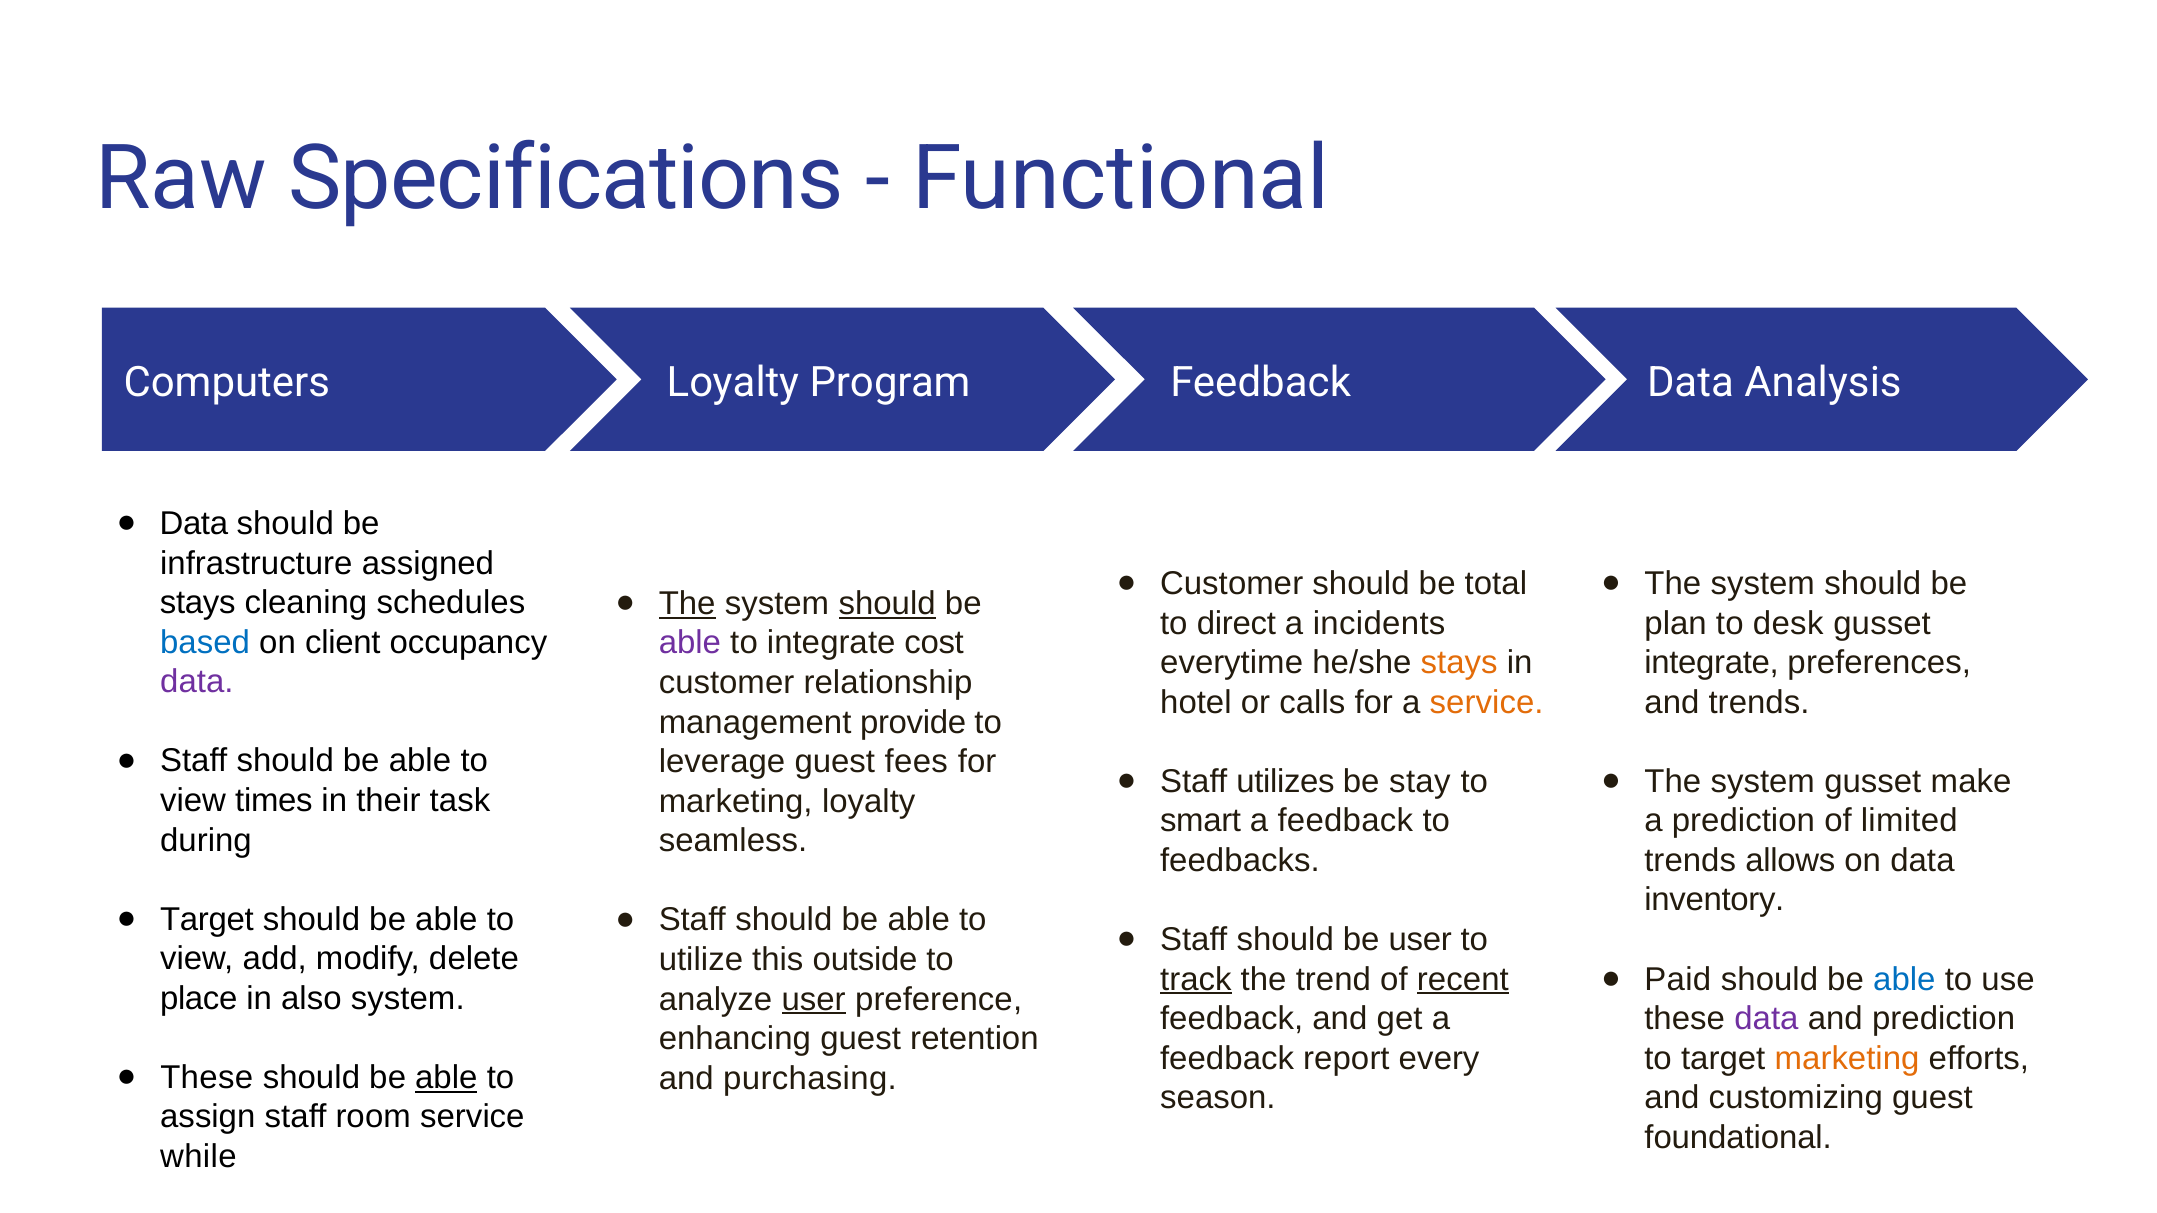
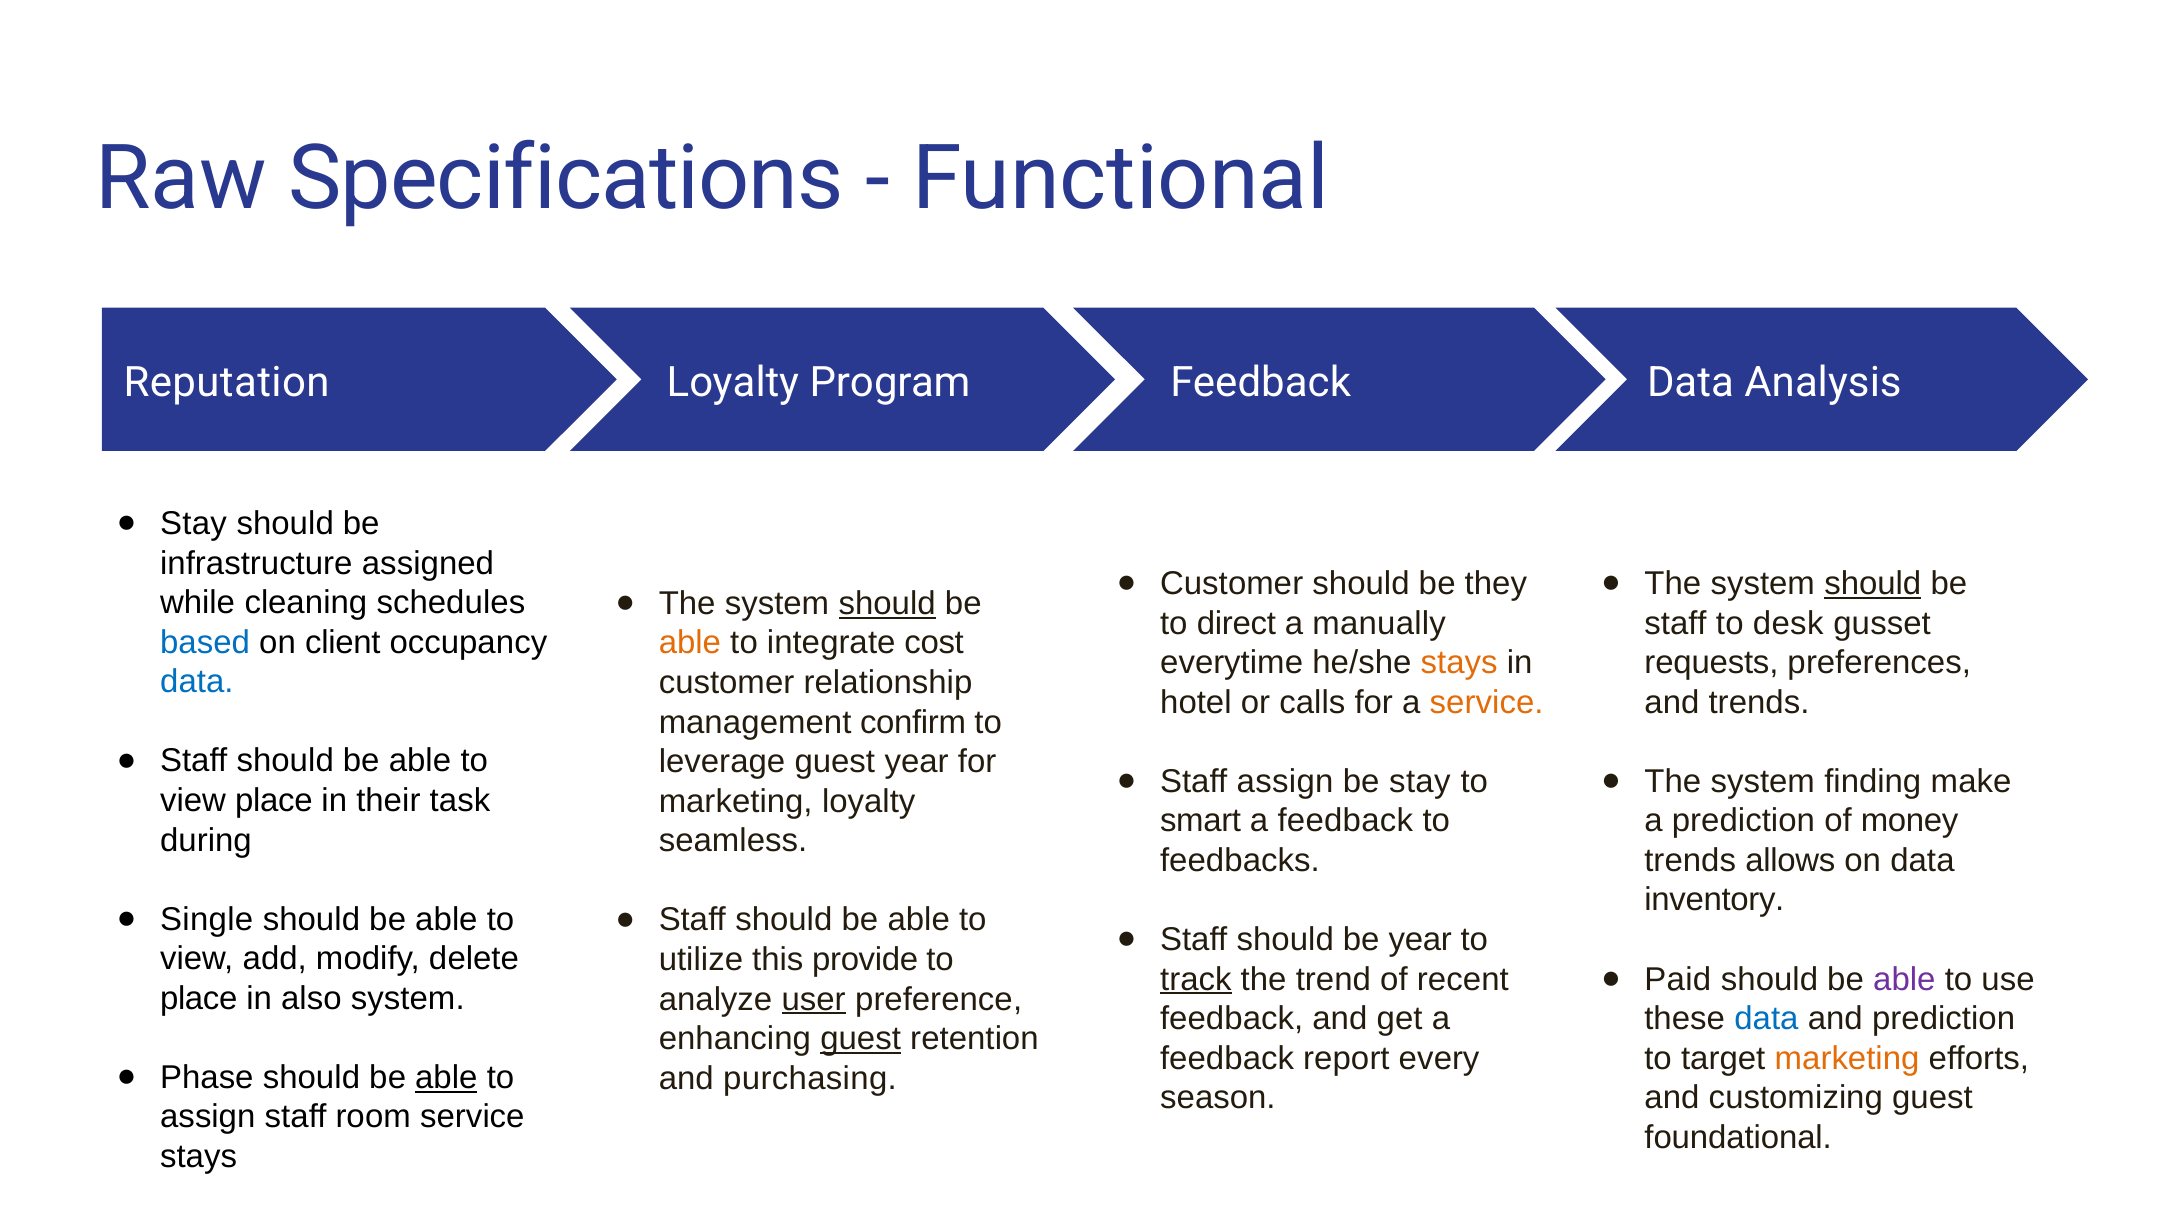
Computers: Computers -> Reputation
Data at (194, 524): Data -> Stay
total: total -> they
should at (1873, 584) underline: none -> present
The at (687, 604) underline: present -> none
stays at (198, 603): stays -> while
incidents: incidents -> manually
plan at (1676, 623): plan -> staff
able at (690, 643) colour: purple -> orange
integrate at (1712, 663): integrate -> requests
data at (197, 682) colour: purple -> blue
provide: provide -> confirm
guest fees: fees -> year
Staff utilizes: utilizes -> assign
system gusset: gusset -> finding
view times: times -> place
limited: limited -> money
Target at (207, 920): Target -> Single
be user: user -> year
outside: outside -> provide
able at (1904, 979) colour: blue -> purple
recent underline: present -> none
data at (1766, 1019) colour: purple -> blue
guest at (861, 1039) underline: none -> present
These at (207, 1078): These -> Phase
while at (198, 1157): while -> stays
